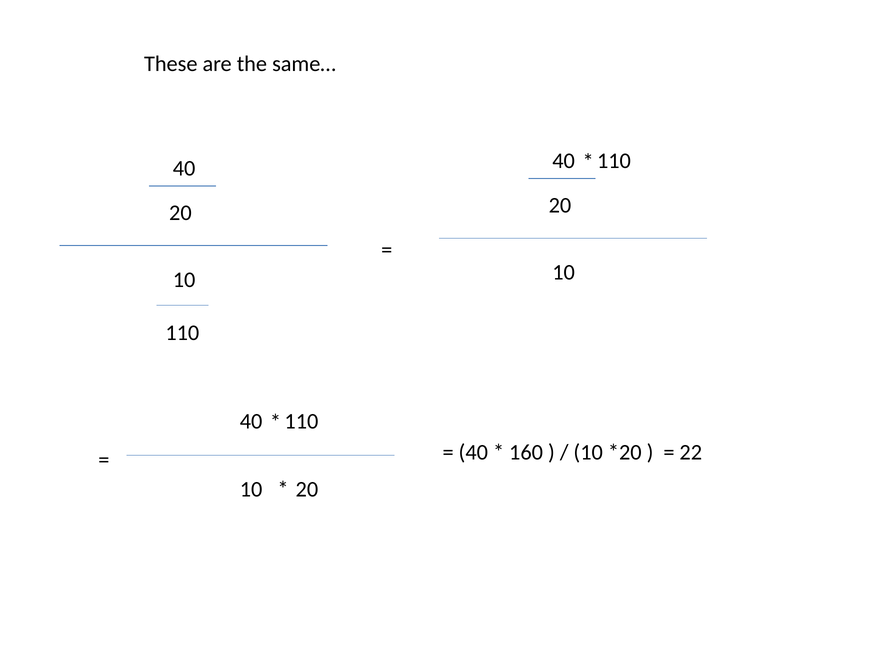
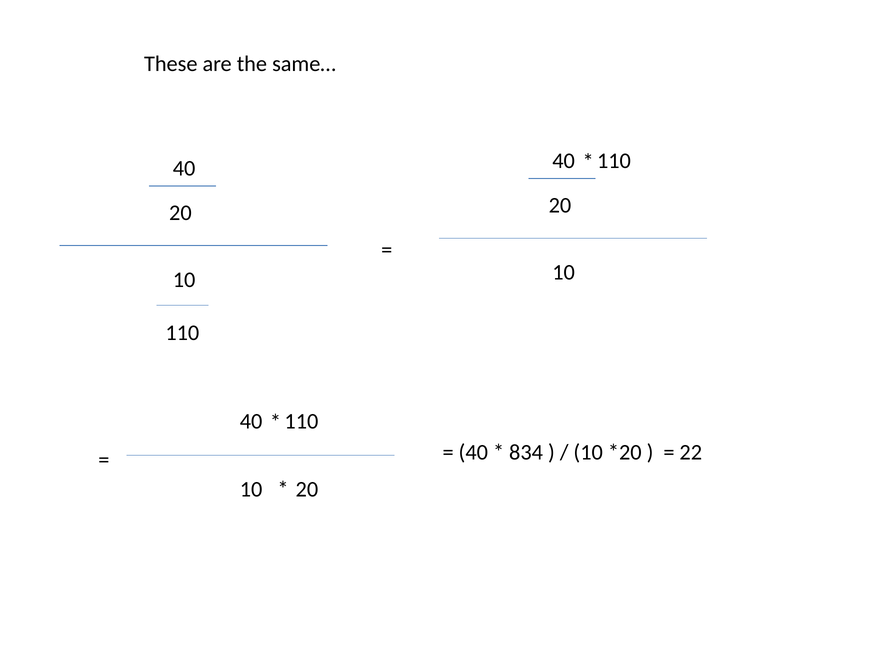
160: 160 -> 834
